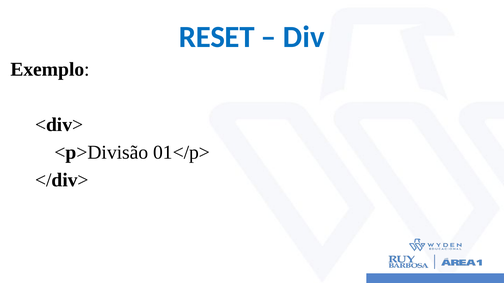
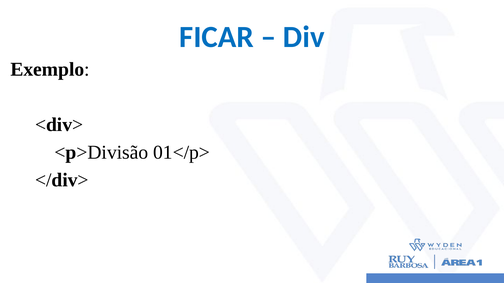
RESET: RESET -> FICAR
